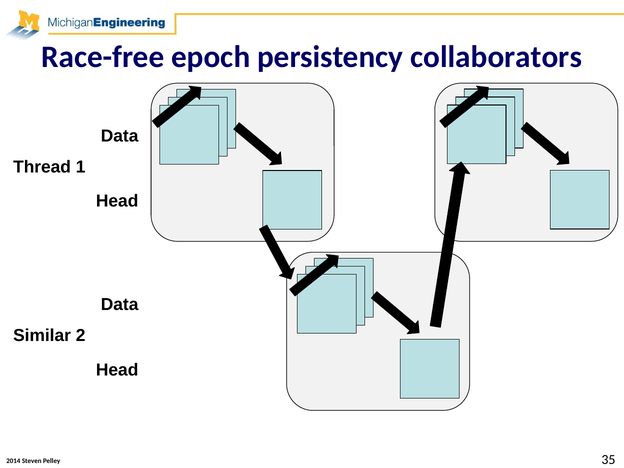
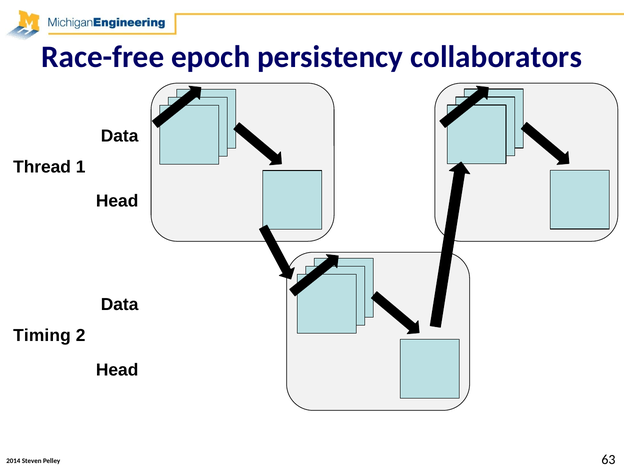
Similar: Similar -> Timing
35: 35 -> 63
